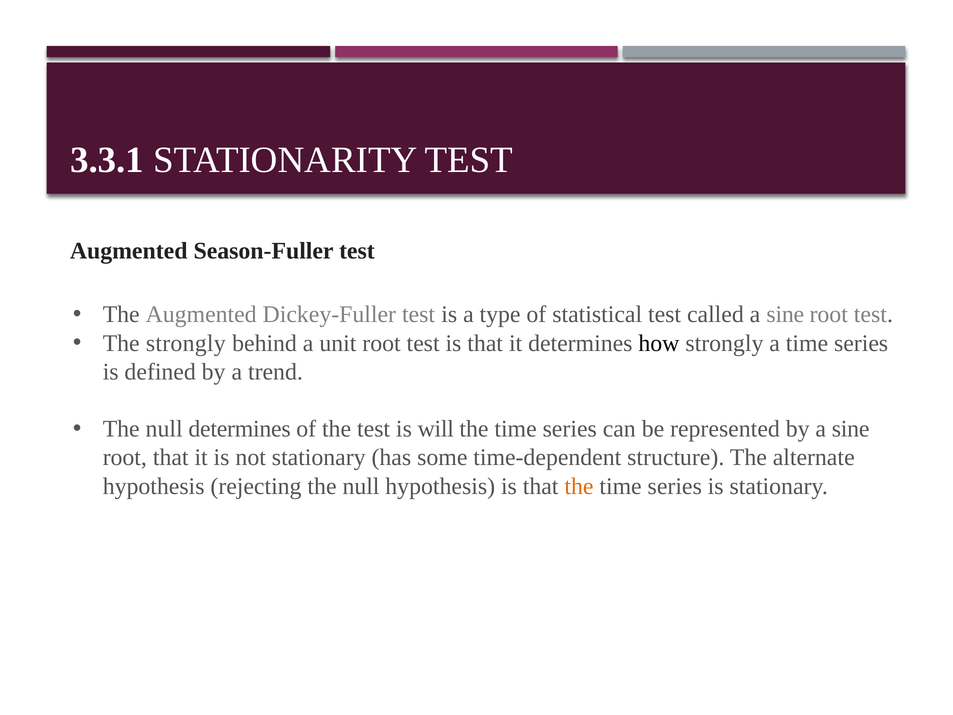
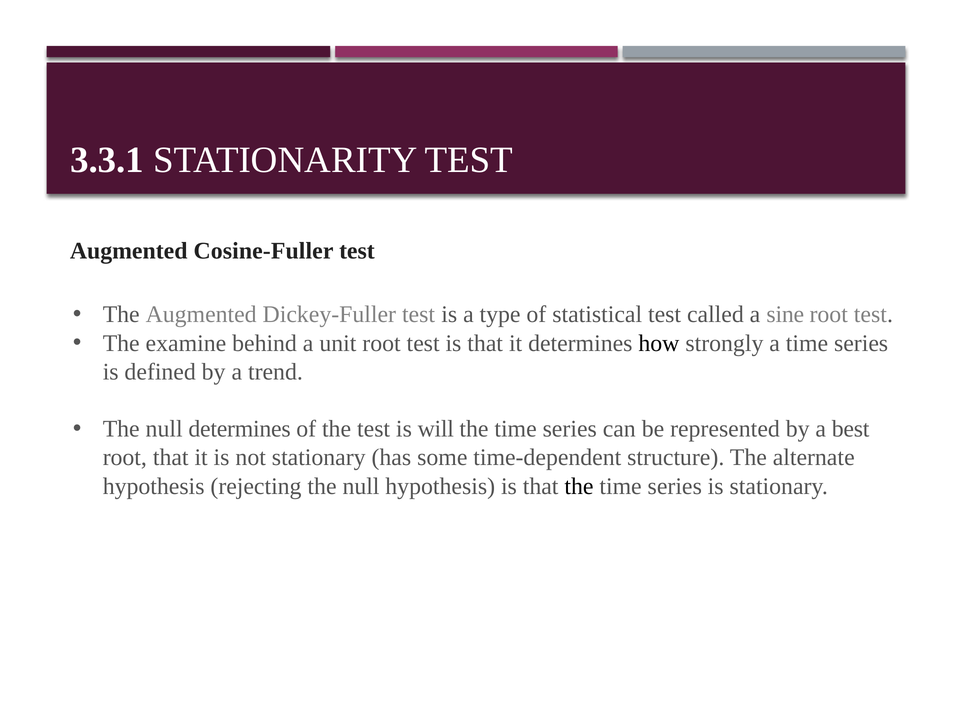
Season-Fuller: Season-Fuller -> Cosine-Fuller
The strongly: strongly -> examine
by a sine: sine -> best
the at (579, 486) colour: orange -> black
